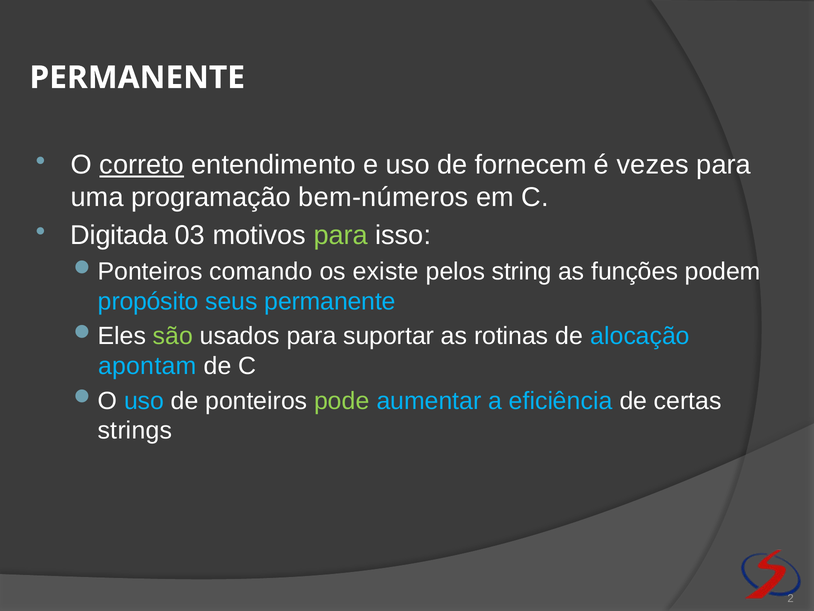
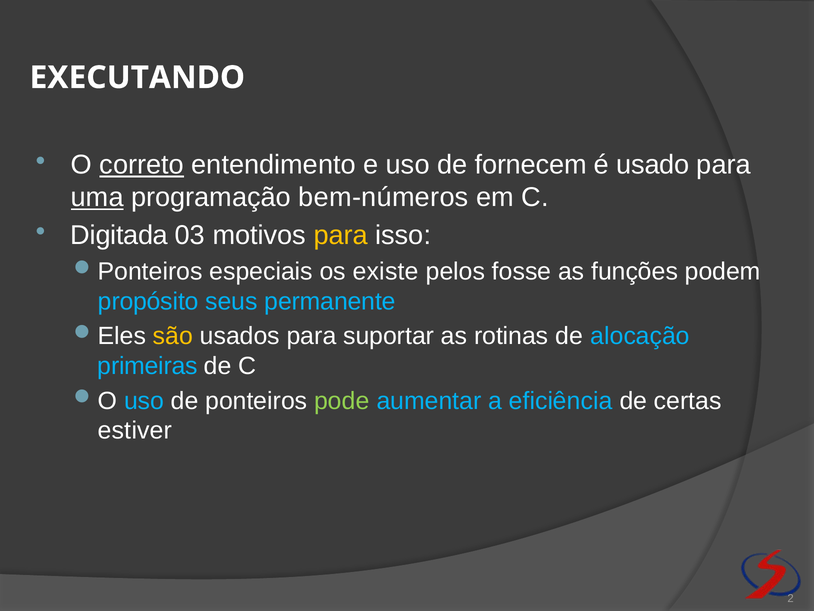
PERMANENTE at (137, 78): PERMANENTE -> EXECUTANDO
vezes: vezes -> usado
uma underline: none -> present
para at (341, 235) colour: light green -> yellow
comando: comando -> especiais
string: string -> fosse
são colour: light green -> yellow
apontam: apontam -> primeiras
strings: strings -> estiver
